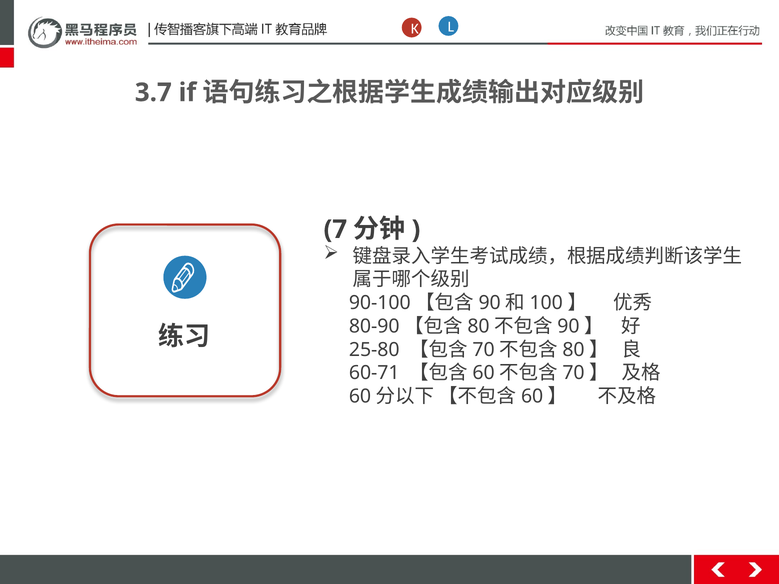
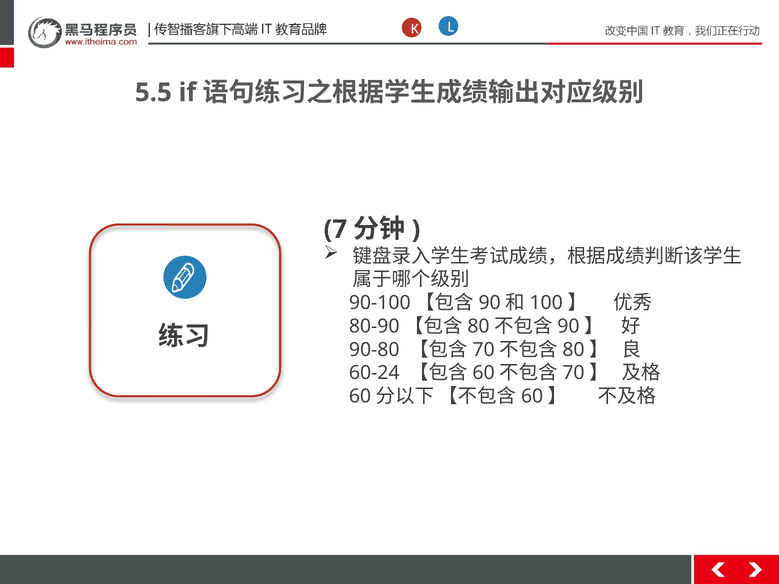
3.7: 3.7 -> 5.5
25-80: 25-80 -> 90-80
60-71: 60-71 -> 60-24
